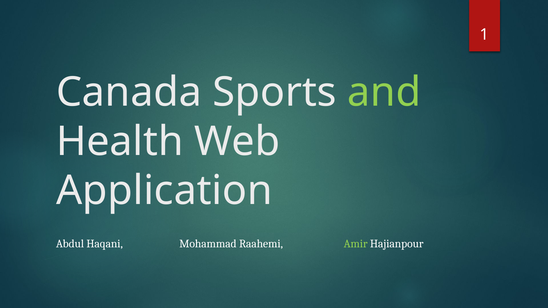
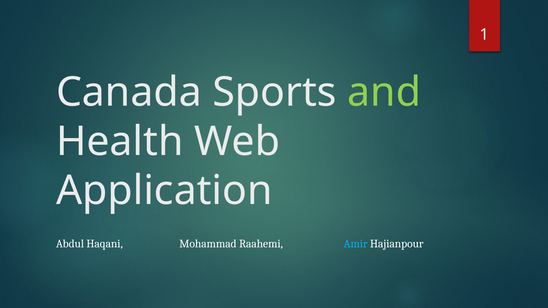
Amir colour: light green -> light blue
